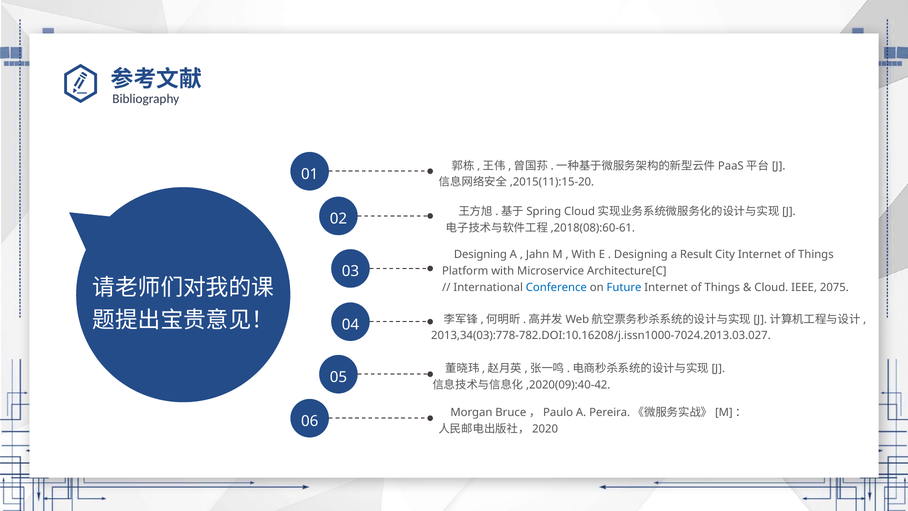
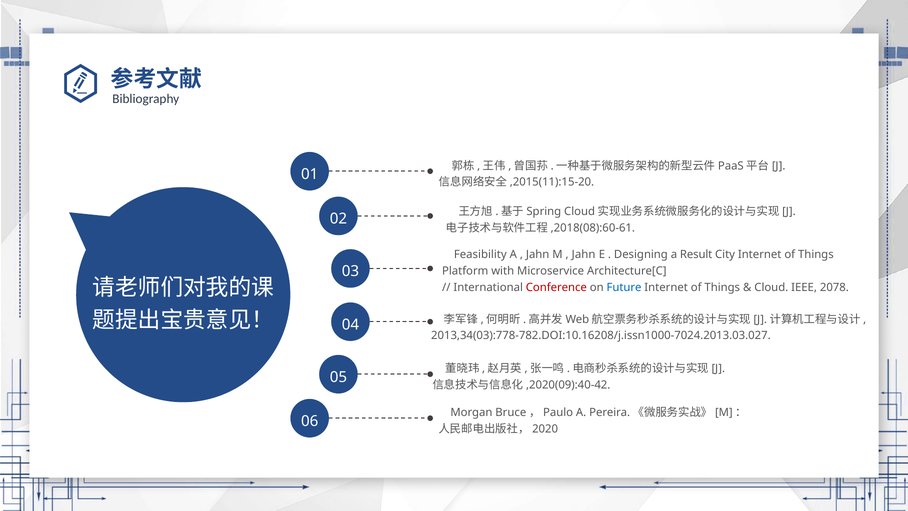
Designing at (480, 255): Designing -> Feasibility
With at (584, 255): With -> Jahn
Conference colour: blue -> red
2075: 2075 -> 2078
